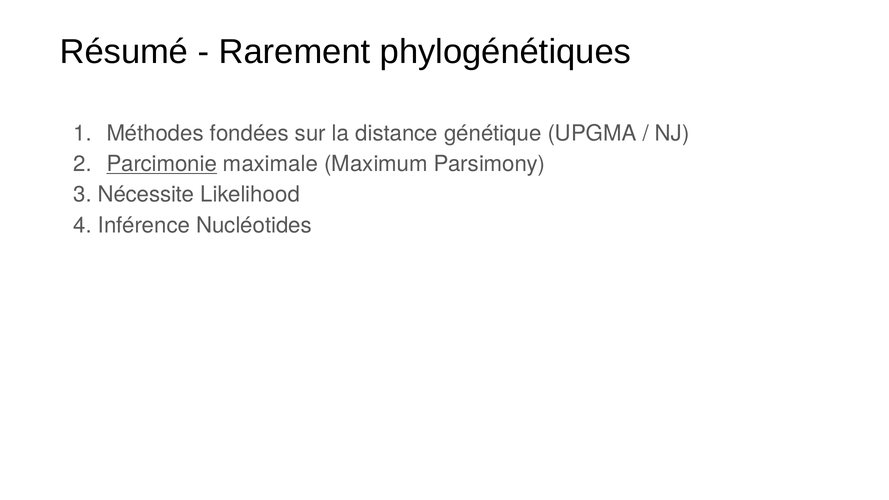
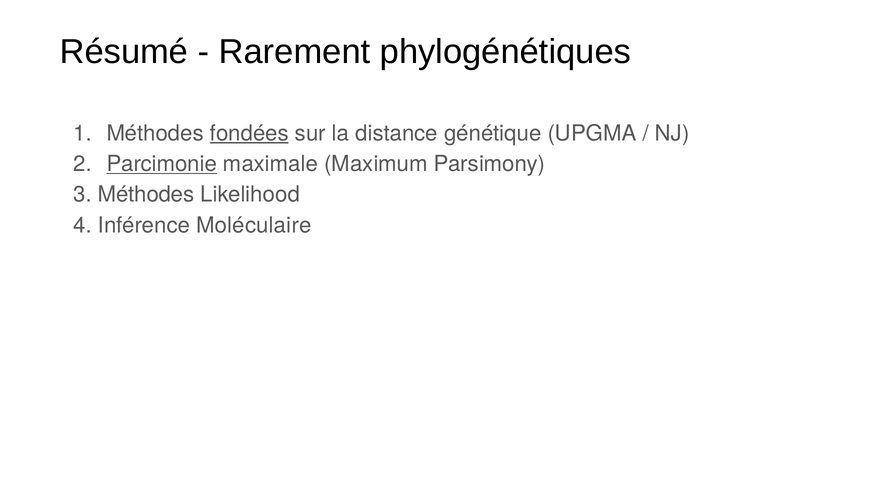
fondées underline: none -> present
3 Nécessite: Nécessite -> Méthodes
Nucléotides: Nucléotides -> Moléculaire
